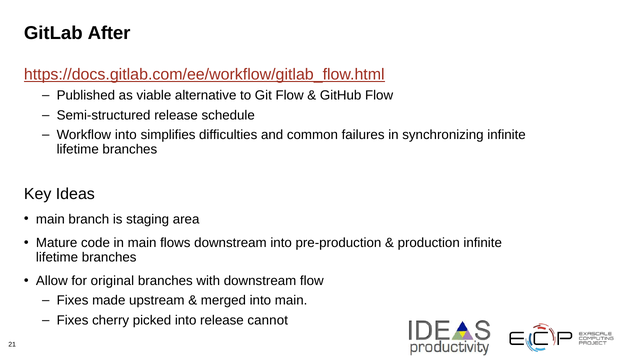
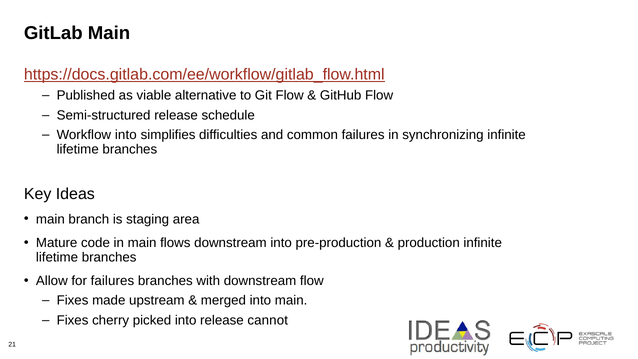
GitLab After: After -> Main
for original: original -> failures
